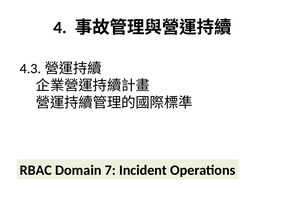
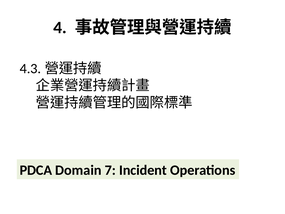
RBAC: RBAC -> PDCA
